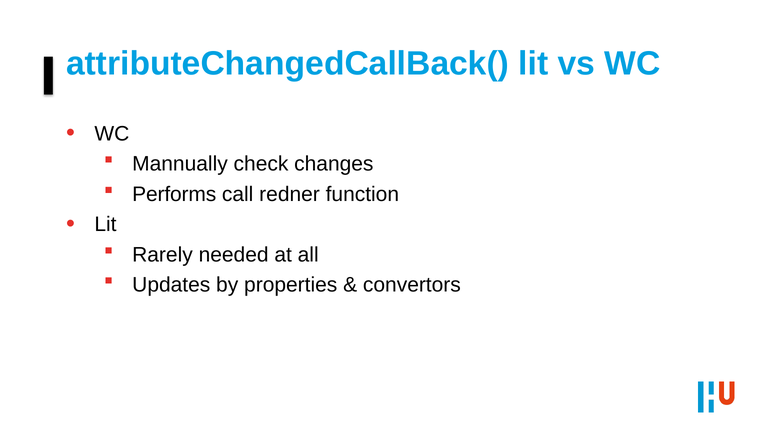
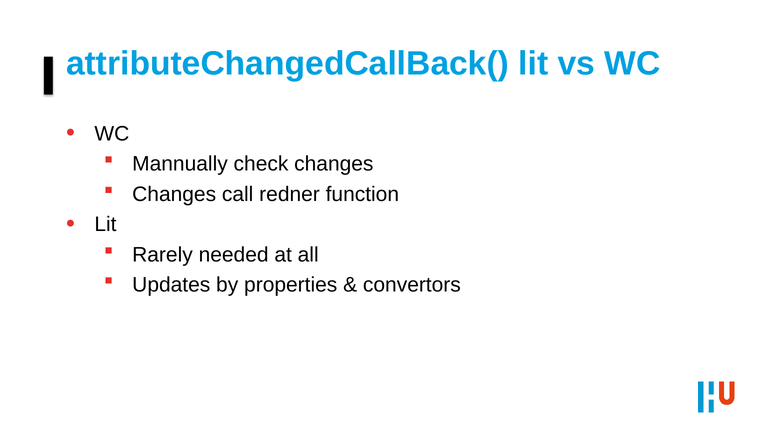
Performs at (174, 194): Performs -> Changes
